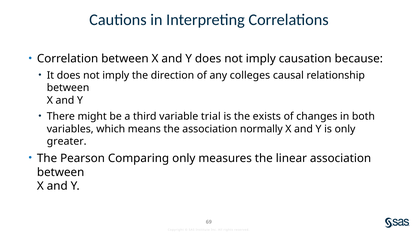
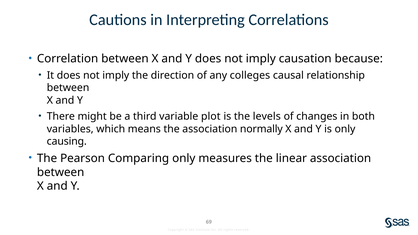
trial: trial -> plot
exists: exists -> levels
greater: greater -> causing
